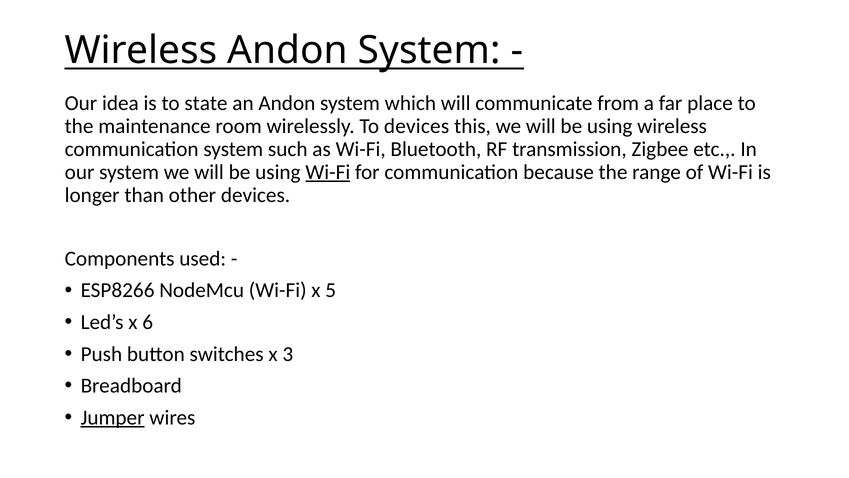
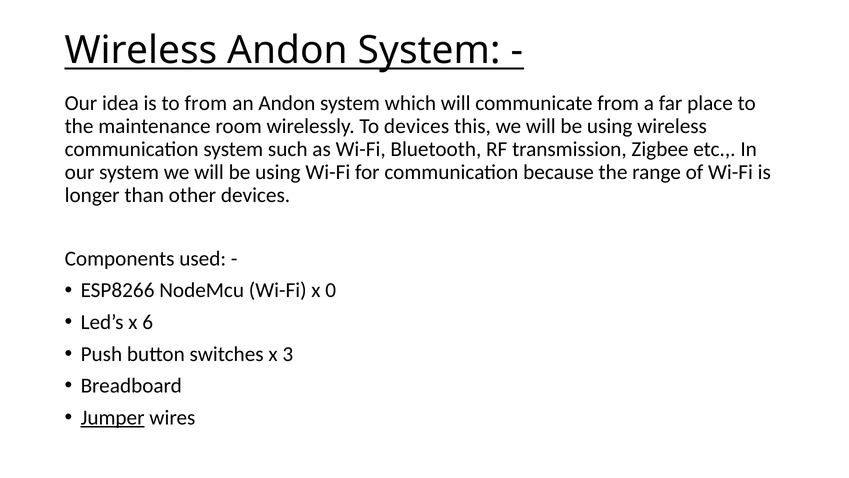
to state: state -> from
Wi-Fi at (328, 172) underline: present -> none
5: 5 -> 0
